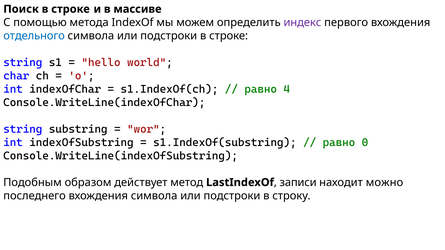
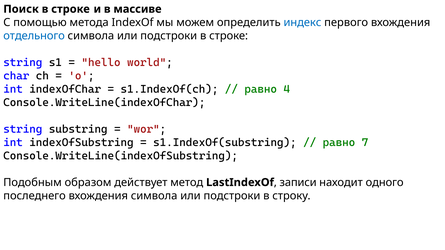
индекс colour: purple -> blue
0: 0 -> 7
можно: можно -> одного
